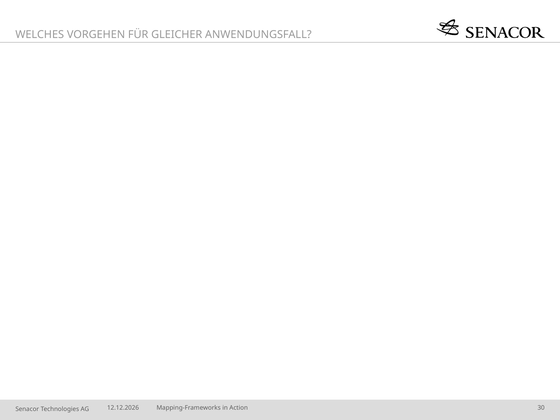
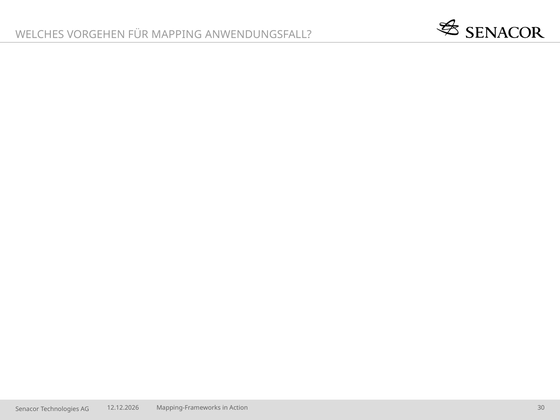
GLEICHER: GLEICHER -> MAPPING
